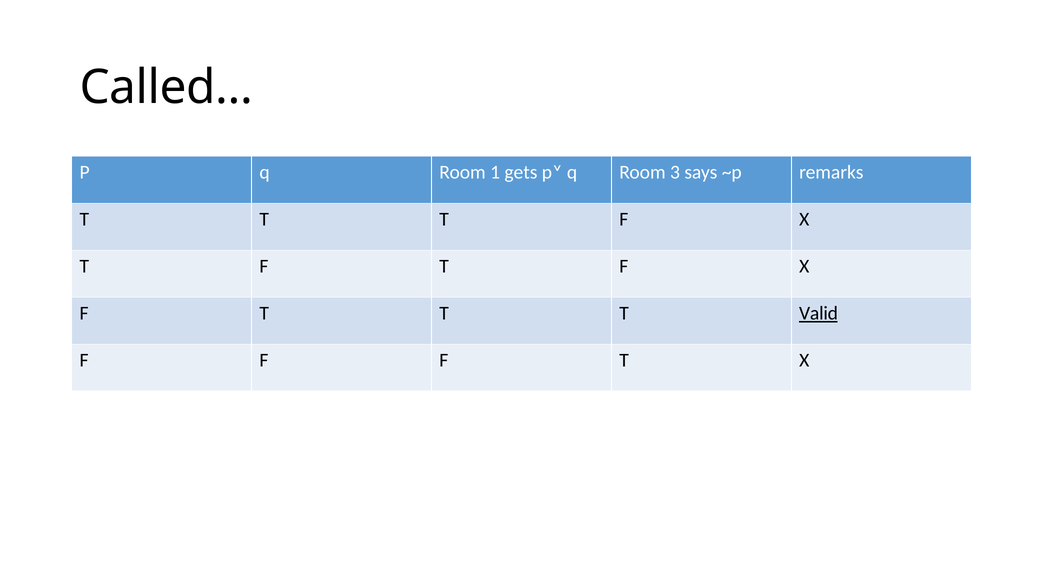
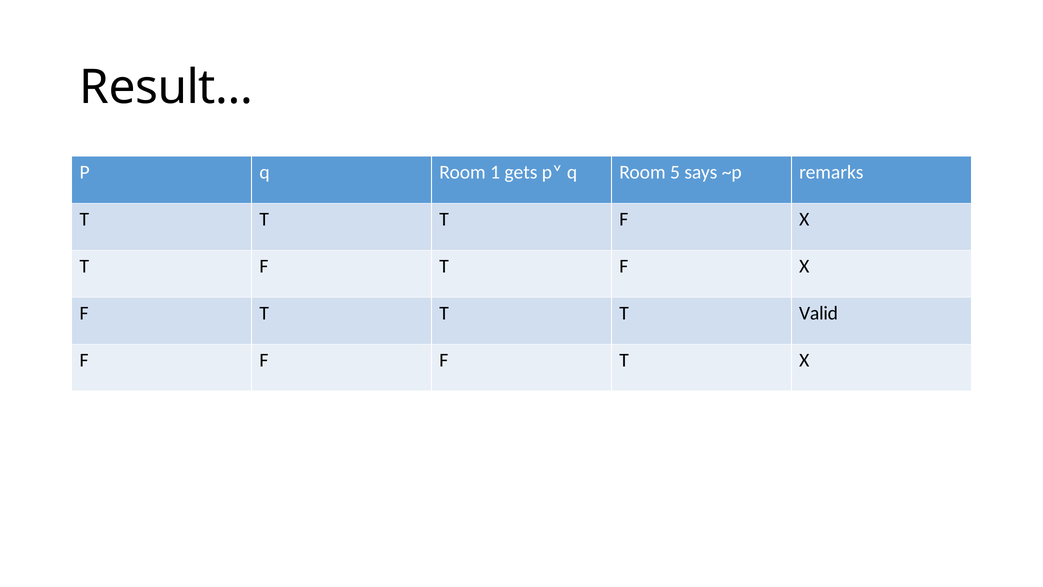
Called…: Called… -> Result…
3: 3 -> 5
Valid underline: present -> none
